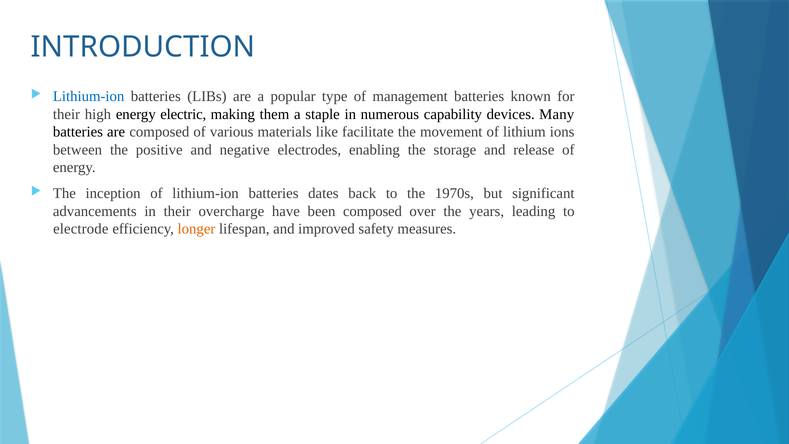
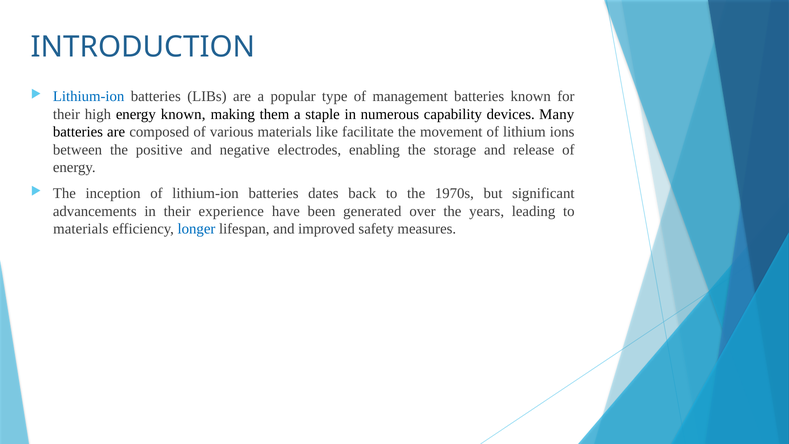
energy electric: electric -> known
overcharge: overcharge -> experience
been composed: composed -> generated
electrode at (81, 229): electrode -> materials
longer colour: orange -> blue
